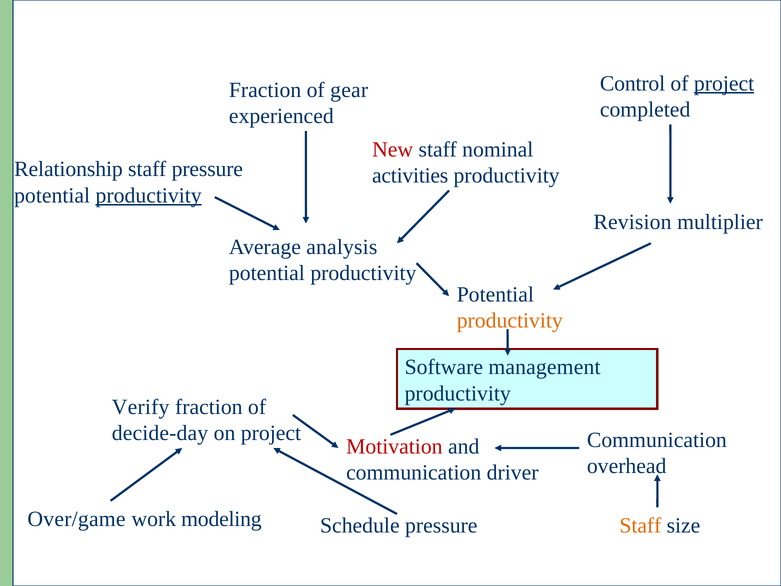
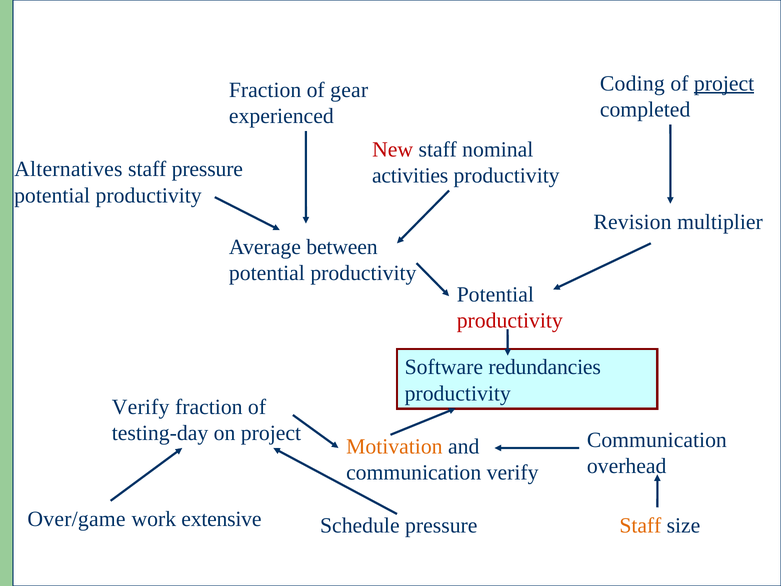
Control: Control -> Coding
Relationship: Relationship -> Alternatives
productivity at (149, 195) underline: present -> none
analysis: analysis -> between
productivity at (510, 321) colour: orange -> red
management: management -> redundancies
decide-day: decide-day -> testing-day
Motivation colour: red -> orange
communication driver: driver -> verify
modeling: modeling -> extensive
